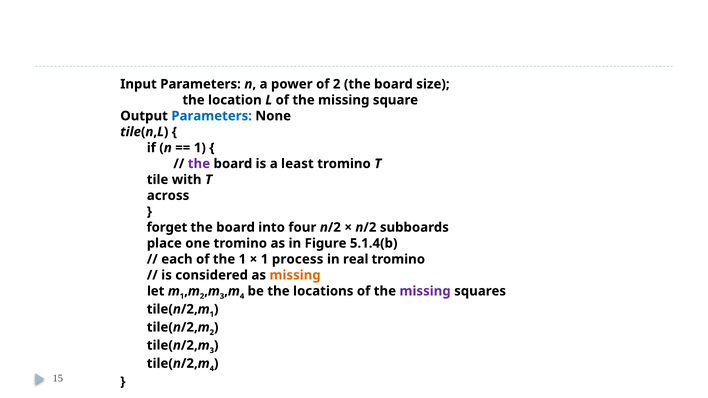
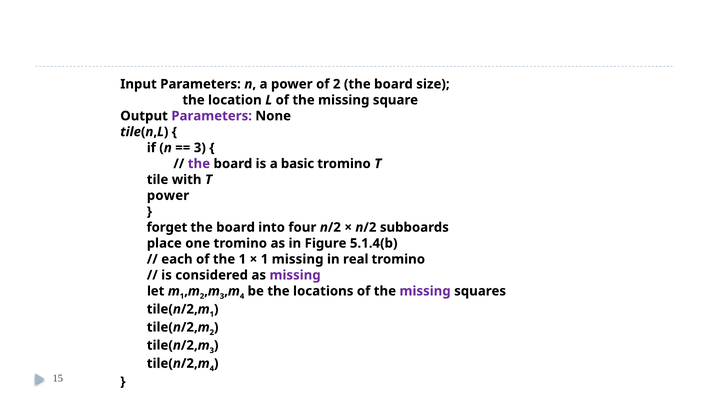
Parameters at (212, 116) colour: blue -> purple
1 at (200, 148): 1 -> 3
least: least -> basic
across at (168, 196): across -> power
1 process: process -> missing
missing at (295, 275) colour: orange -> purple
